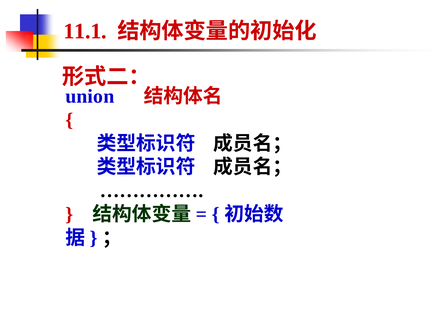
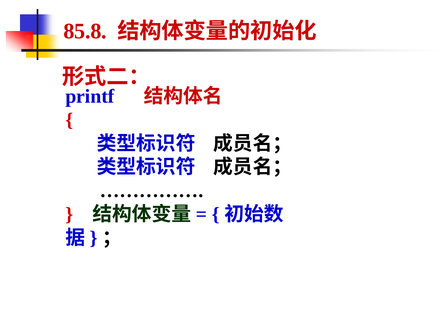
11.1: 11.1 -> 85.8
union: union -> printf
